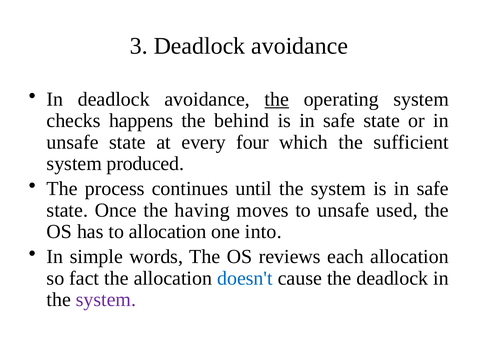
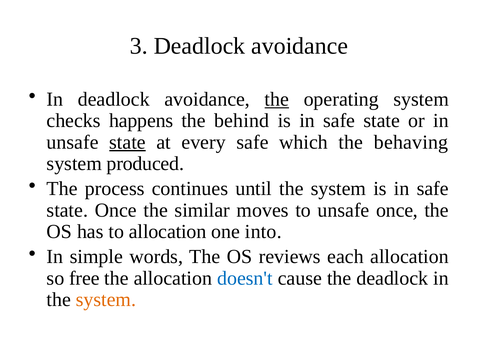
state at (127, 142) underline: none -> present
every four: four -> safe
sufficient: sufficient -> behaving
having: having -> similar
unsafe used: used -> once
fact: fact -> free
system at (106, 300) colour: purple -> orange
